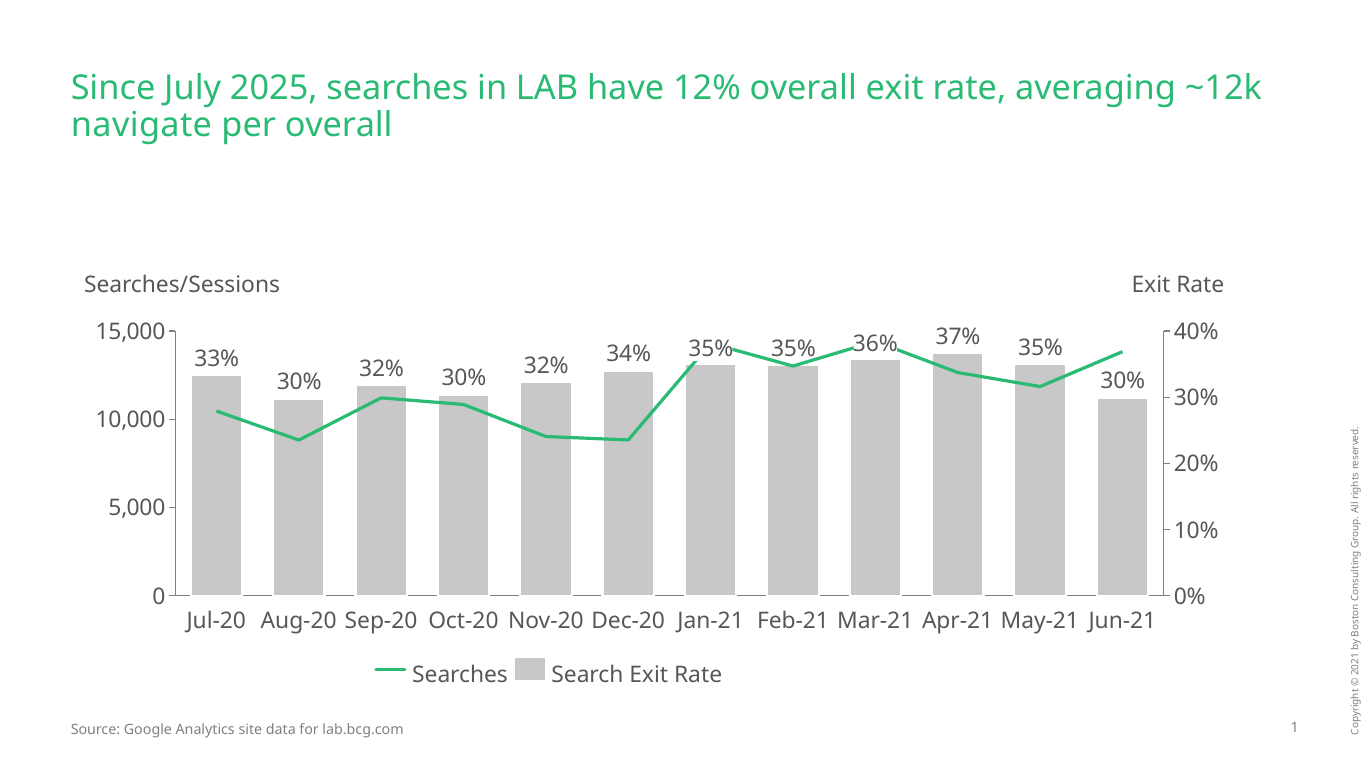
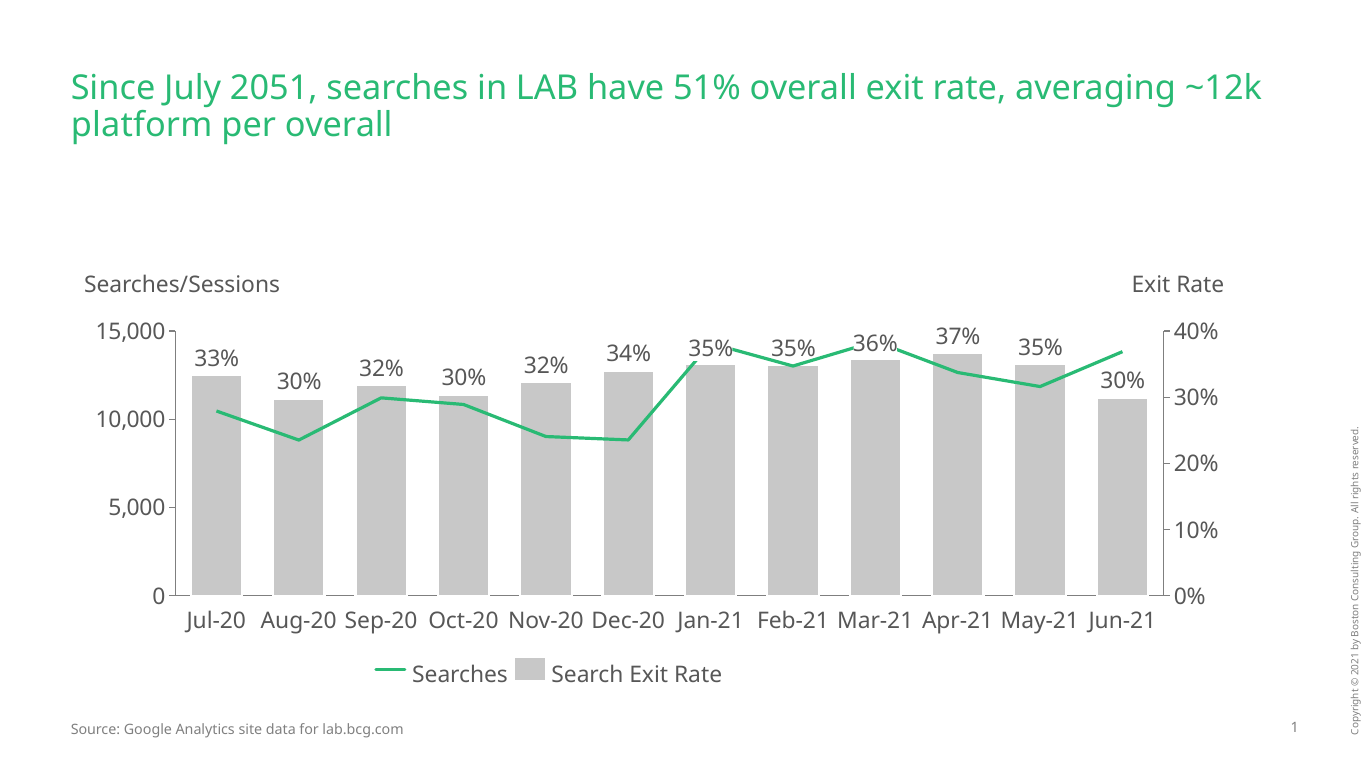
2025: 2025 -> 2051
12%: 12% -> 51%
navigate: navigate -> platform
